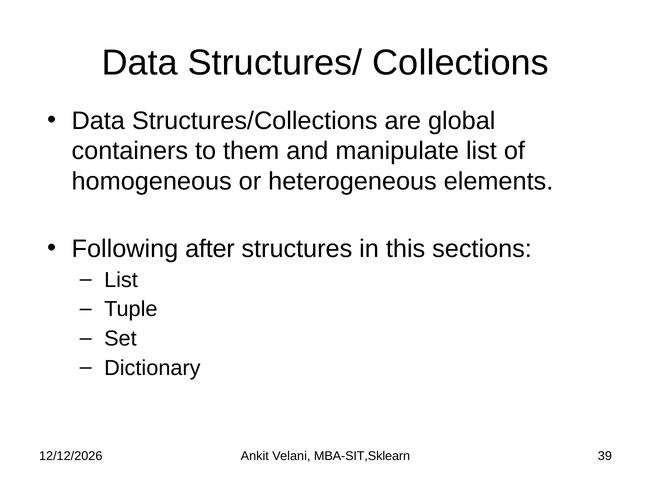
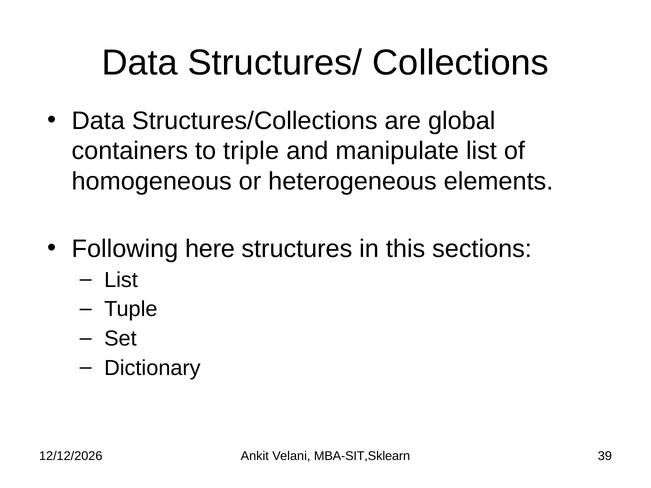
them: them -> triple
after: after -> here
